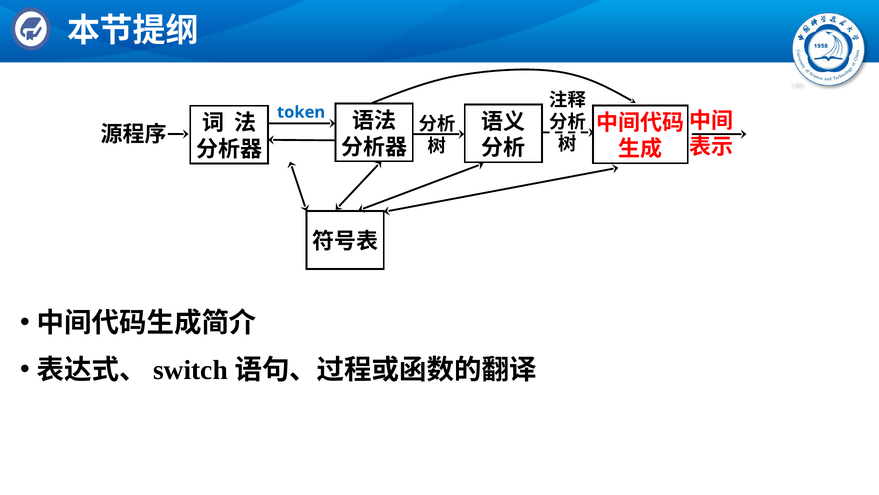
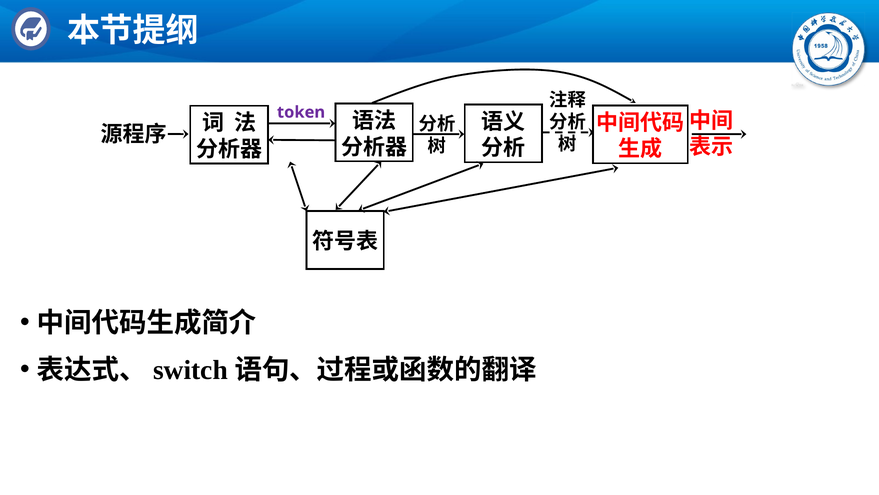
token colour: blue -> purple
